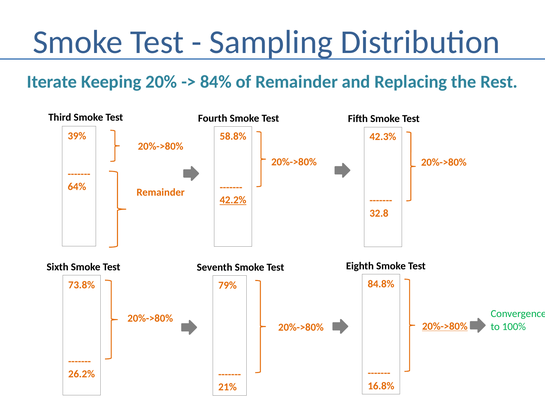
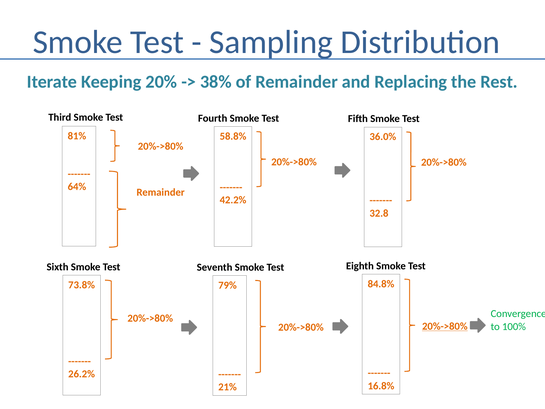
84%: 84% -> 38%
39%: 39% -> 81%
42.3%: 42.3% -> 36.0%
42.2% underline: present -> none
